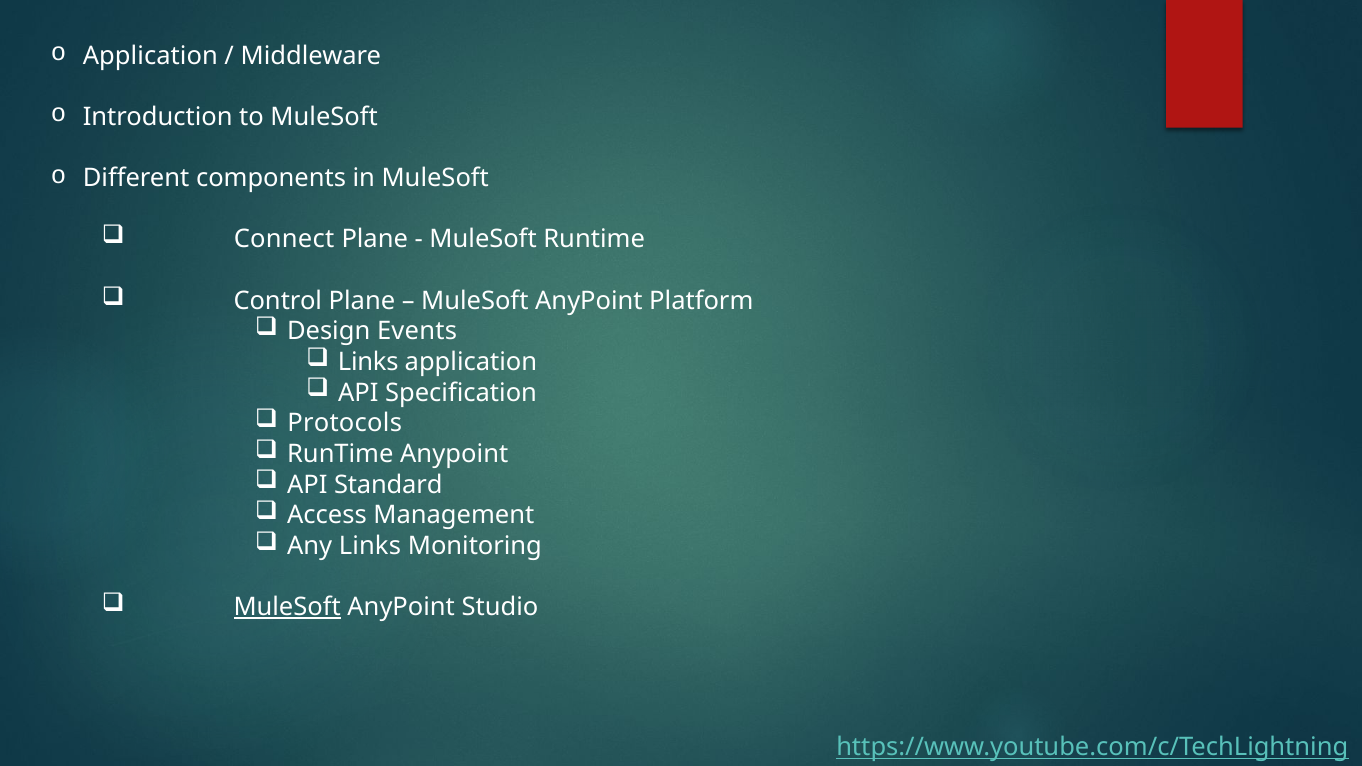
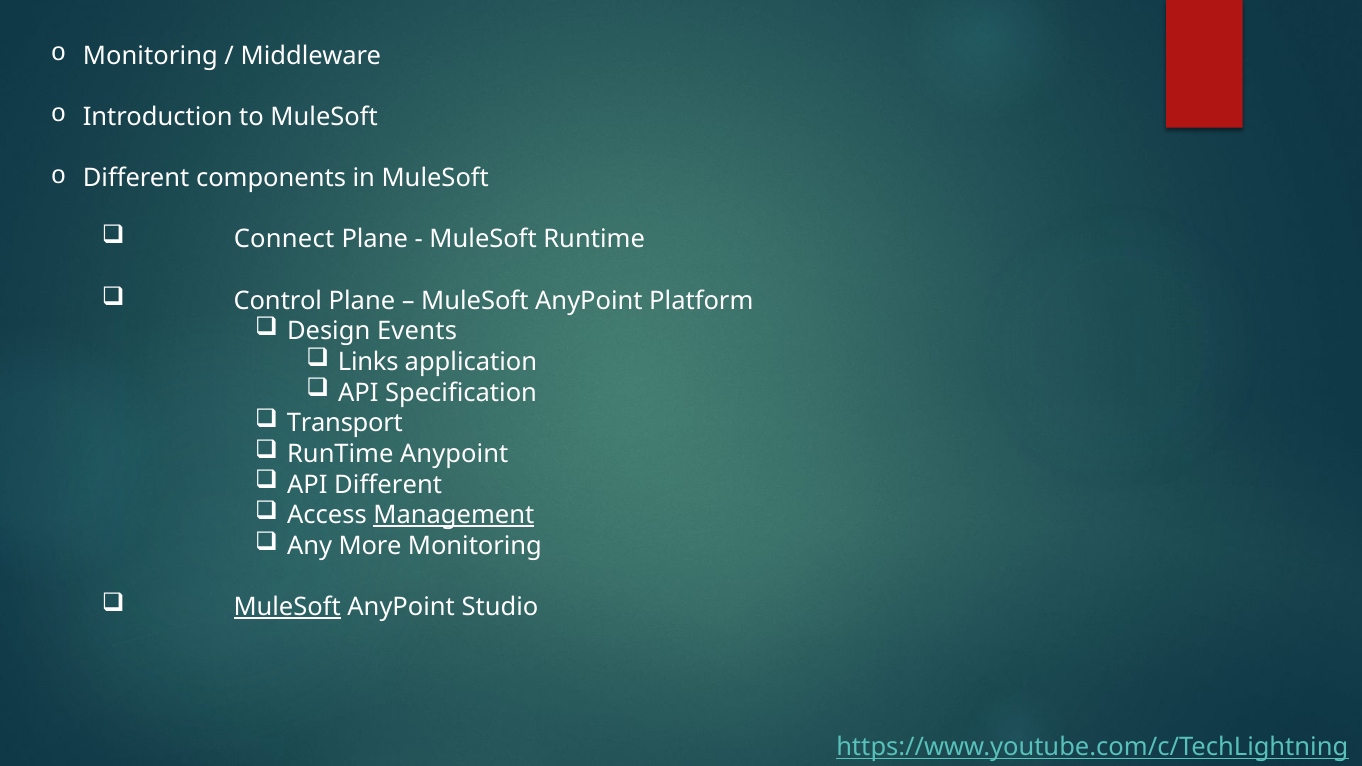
Application at (150, 56): Application -> Monitoring
Protocols: Protocols -> Transport
API Standard: Standard -> Different
Management underline: none -> present
Any Links: Links -> More
